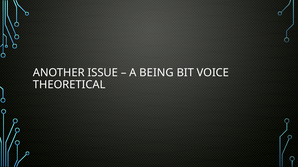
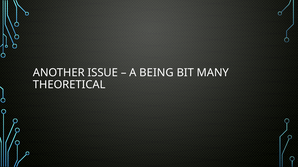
VOICE: VOICE -> MANY
